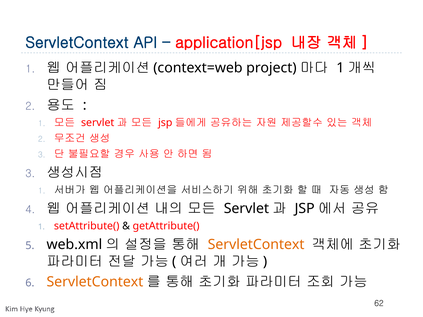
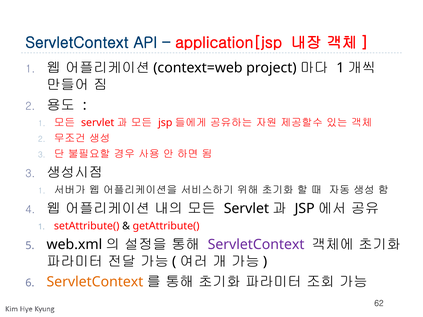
ServletContext at (256, 245) colour: orange -> purple
